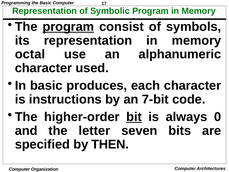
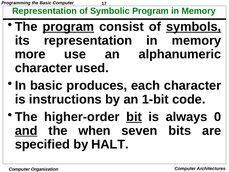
symbols underline: none -> present
octal: octal -> more
7-bit: 7-bit -> 1-bit
and underline: none -> present
letter: letter -> when
THEN: THEN -> HALT
